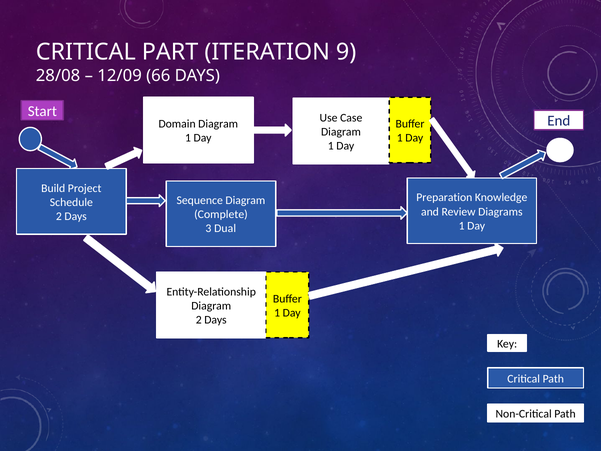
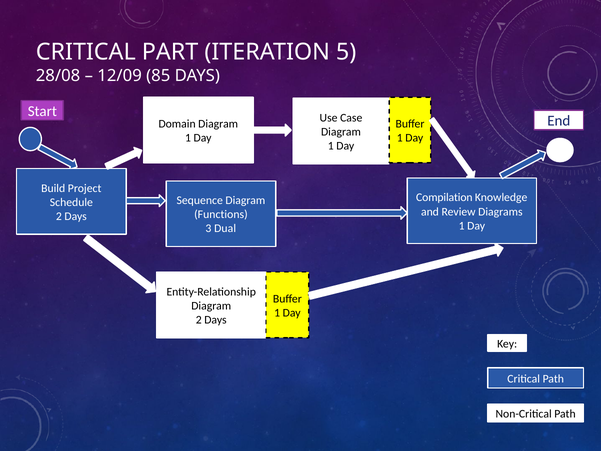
9: 9 -> 5
66: 66 -> 85
Preparation: Preparation -> Compilation
Complete: Complete -> Functions
